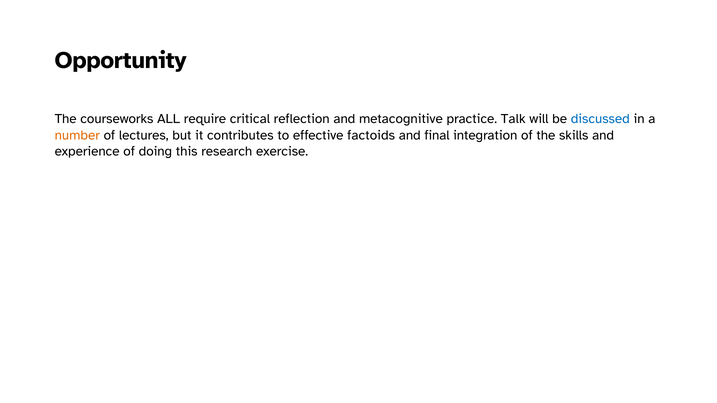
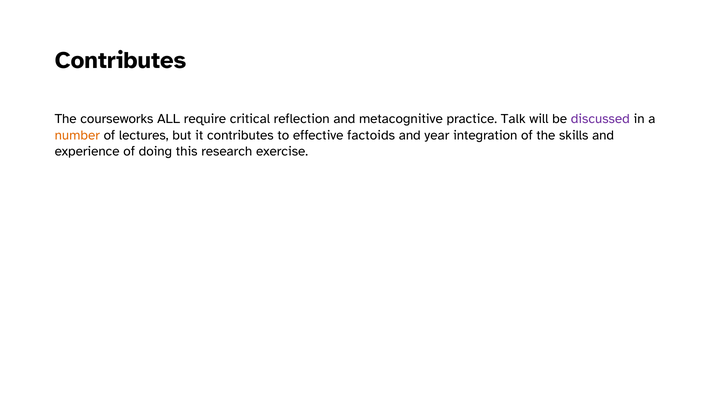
Opportunity at (121, 60): Opportunity -> Contributes
discussed colour: blue -> purple
final: final -> year
